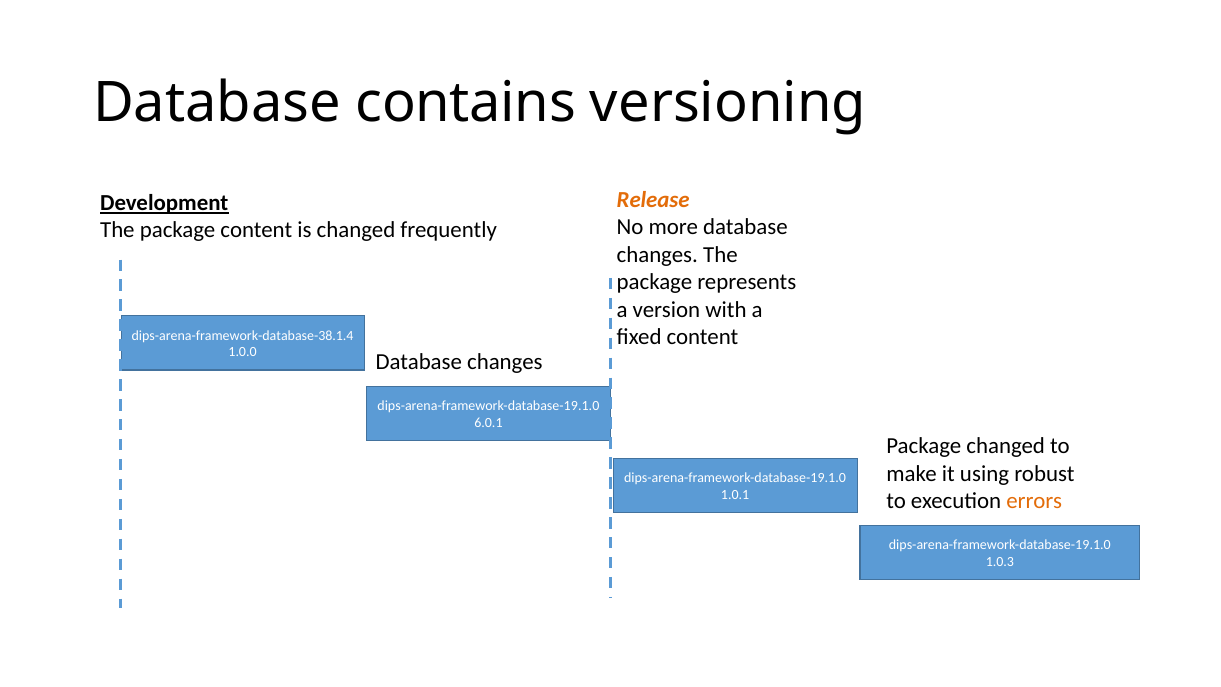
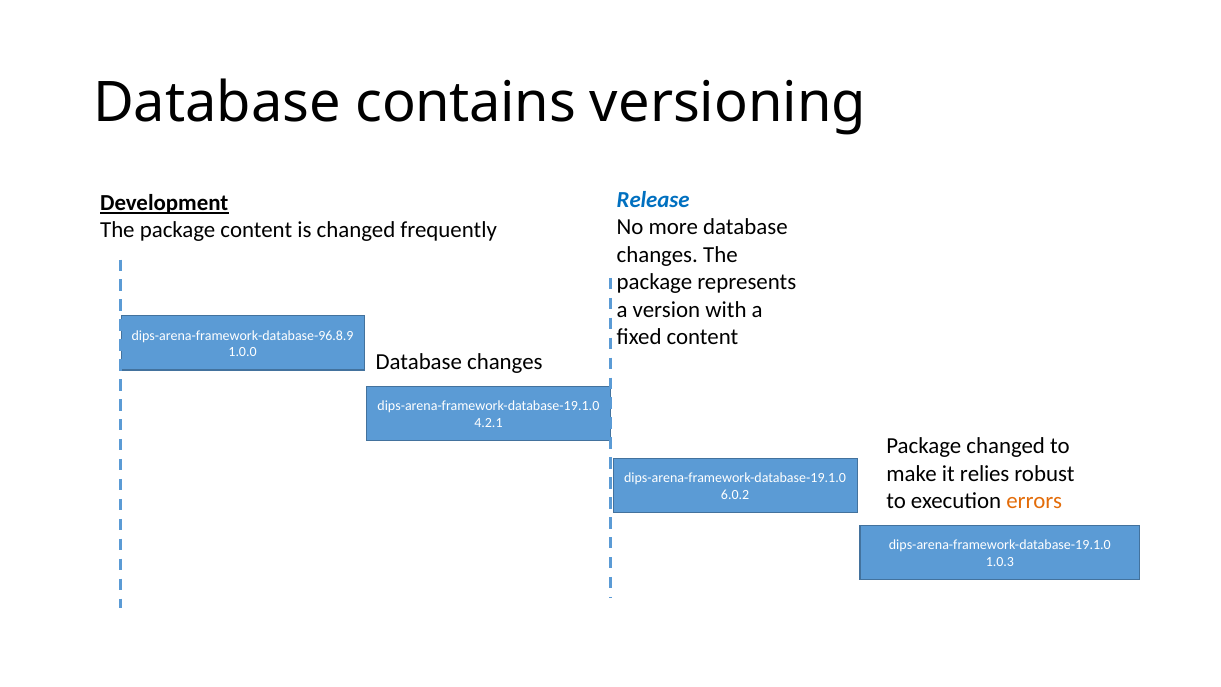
Release colour: orange -> blue
dips-arena-framework-database-38.1.4: dips-arena-framework-database-38.1.4 -> dips-arena-framework-database-96.8.9
6.0.1: 6.0.1 -> 4.2.1
using: using -> relies
1.0.1: 1.0.1 -> 6.0.2
